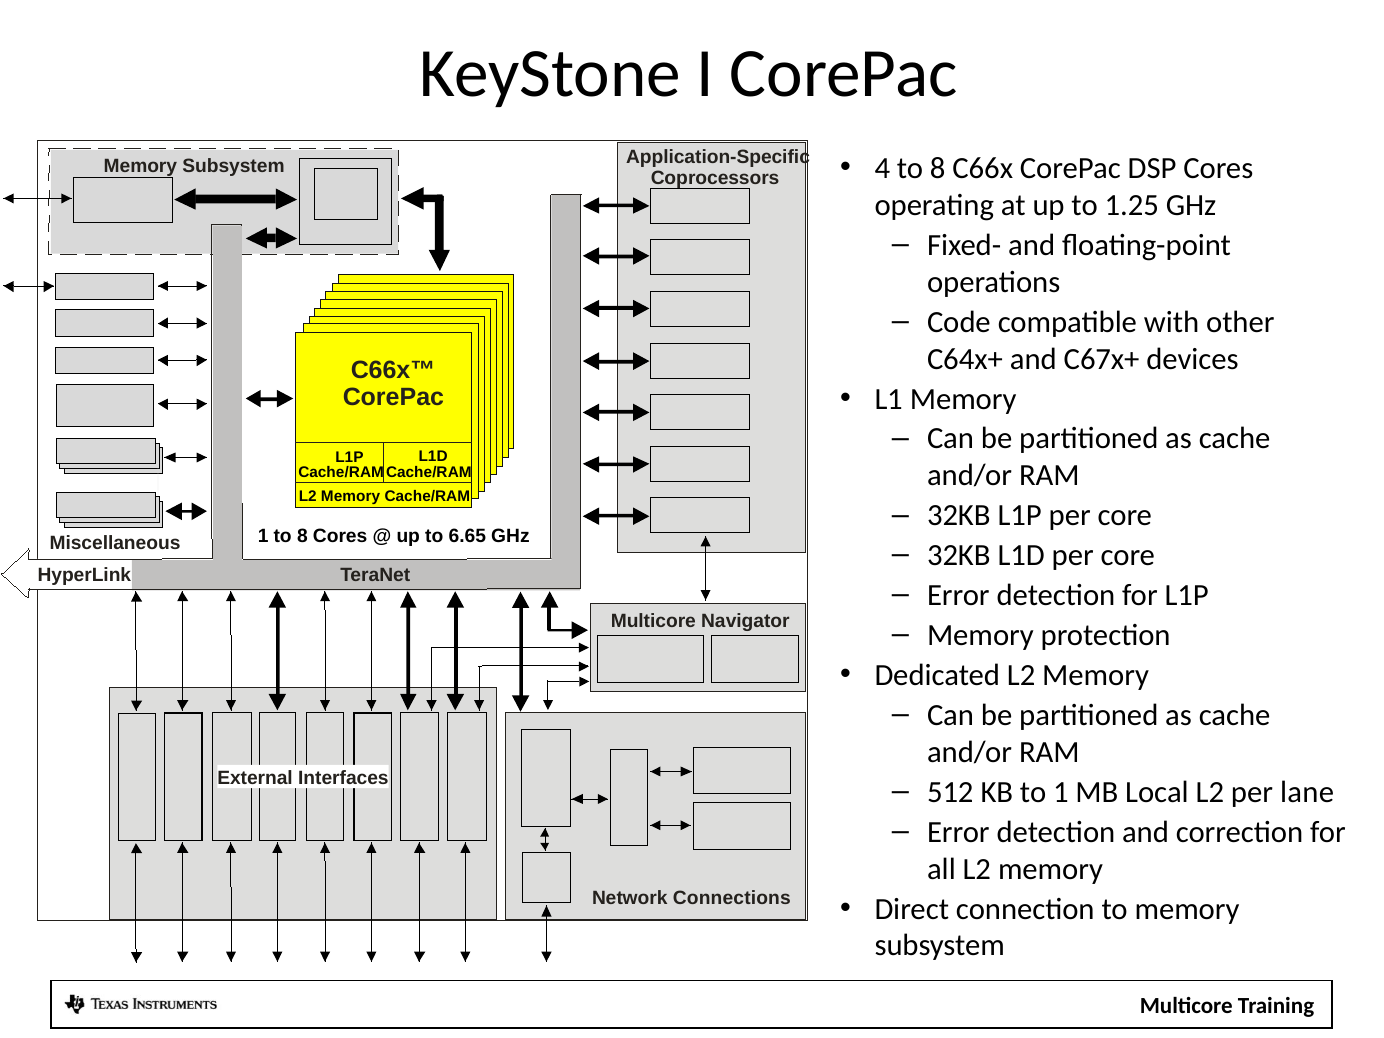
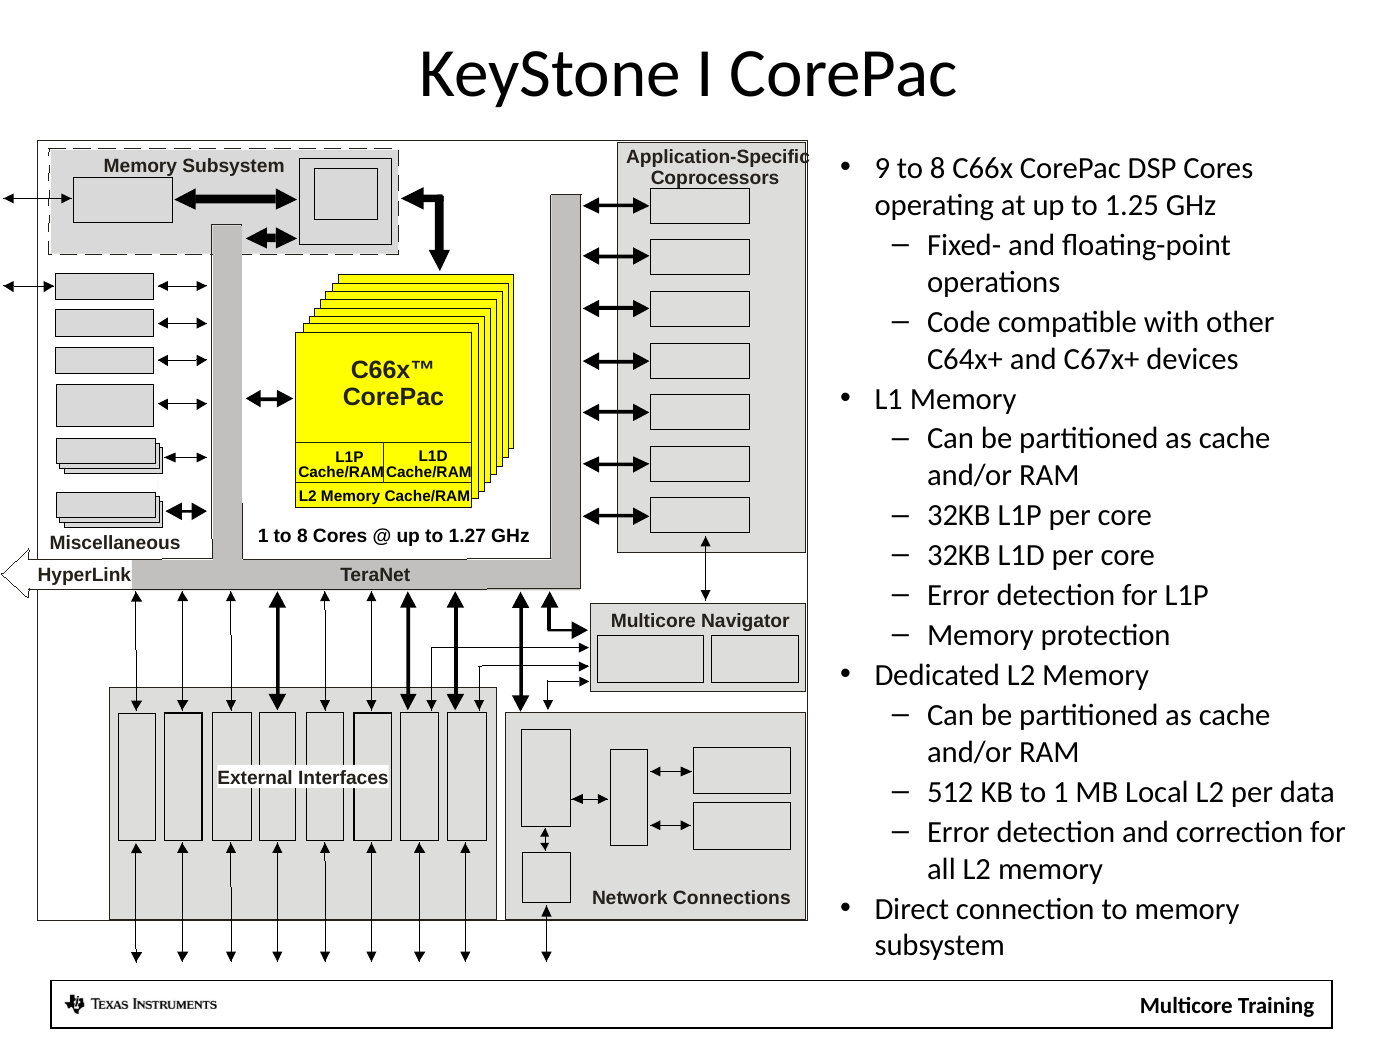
4: 4 -> 9
6.65: 6.65 -> 1.27
lane: lane -> data
